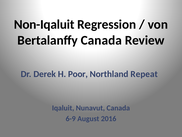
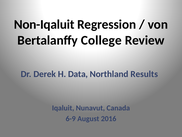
Bertalanffy Canada: Canada -> College
Poor: Poor -> Data
Repeat: Repeat -> Results
